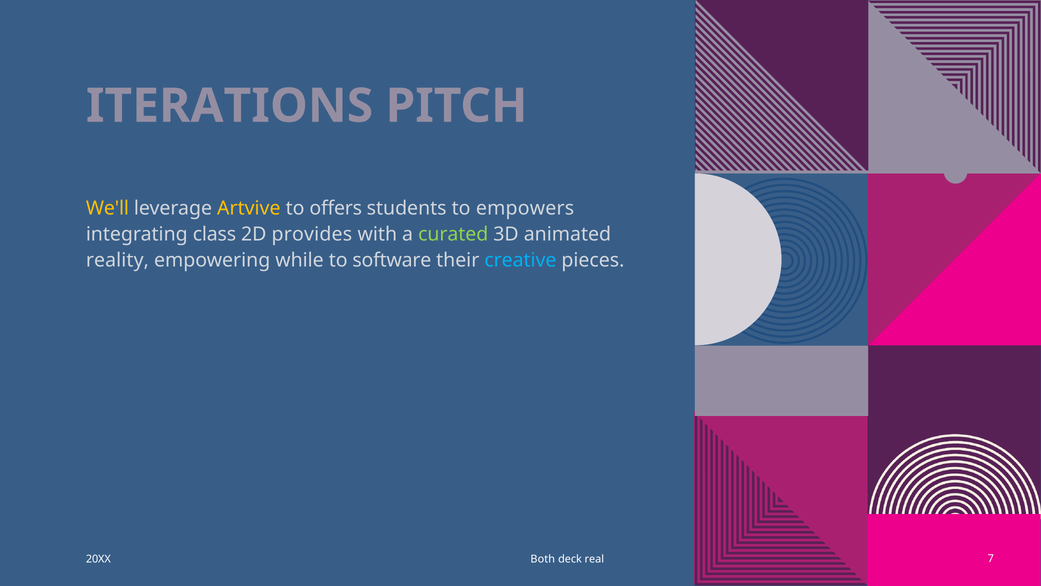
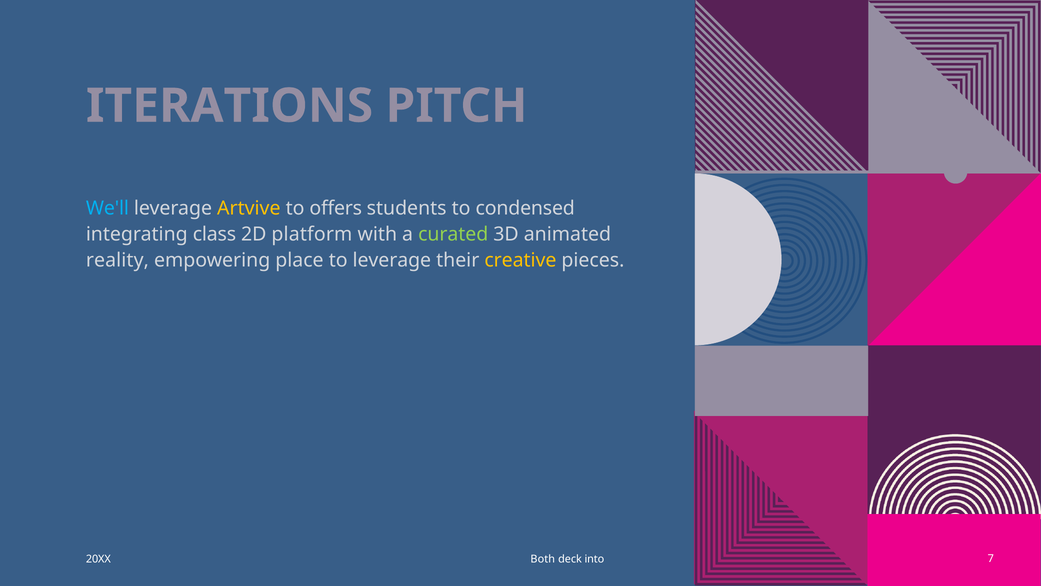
We'll colour: yellow -> light blue
empowers: empowers -> condensed
provides: provides -> platform
while: while -> place
to software: software -> leverage
creative colour: light blue -> yellow
real: real -> into
